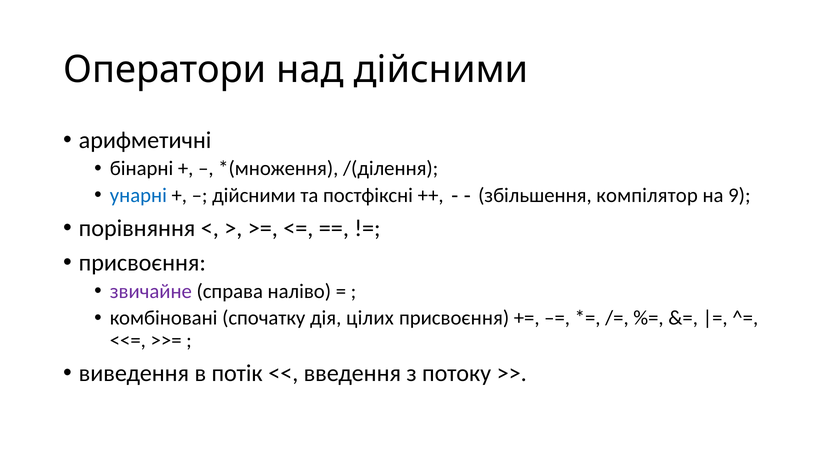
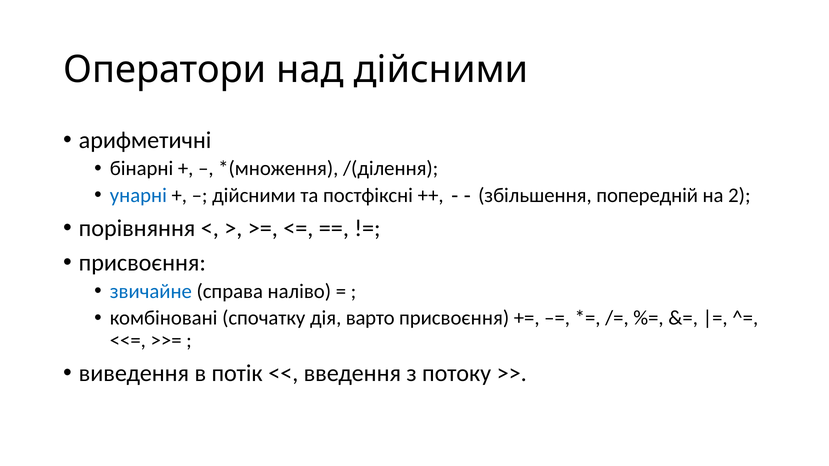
компілятор: компілятор -> попередній
9: 9 -> 2
звичайне colour: purple -> blue
цілих: цілих -> варто
